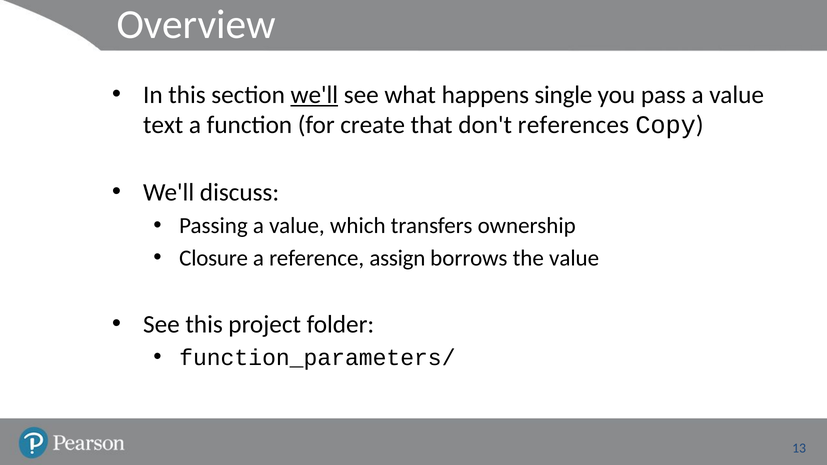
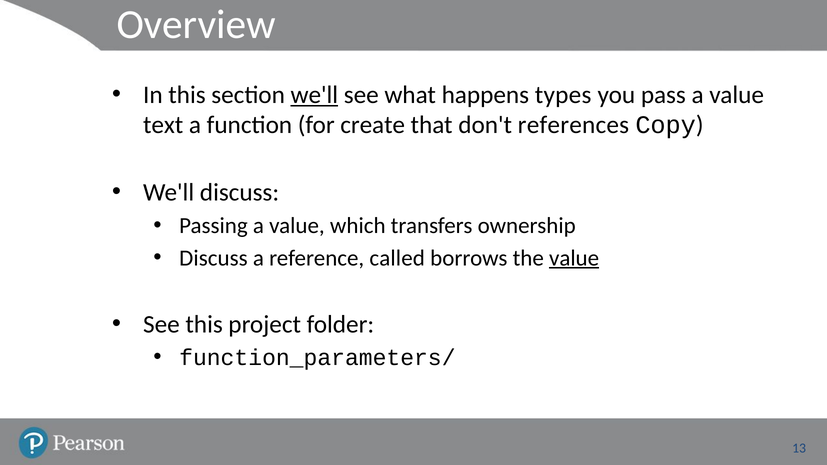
single: single -> types
Closure at (214, 258): Closure -> Discuss
assign: assign -> called
value at (574, 258) underline: none -> present
